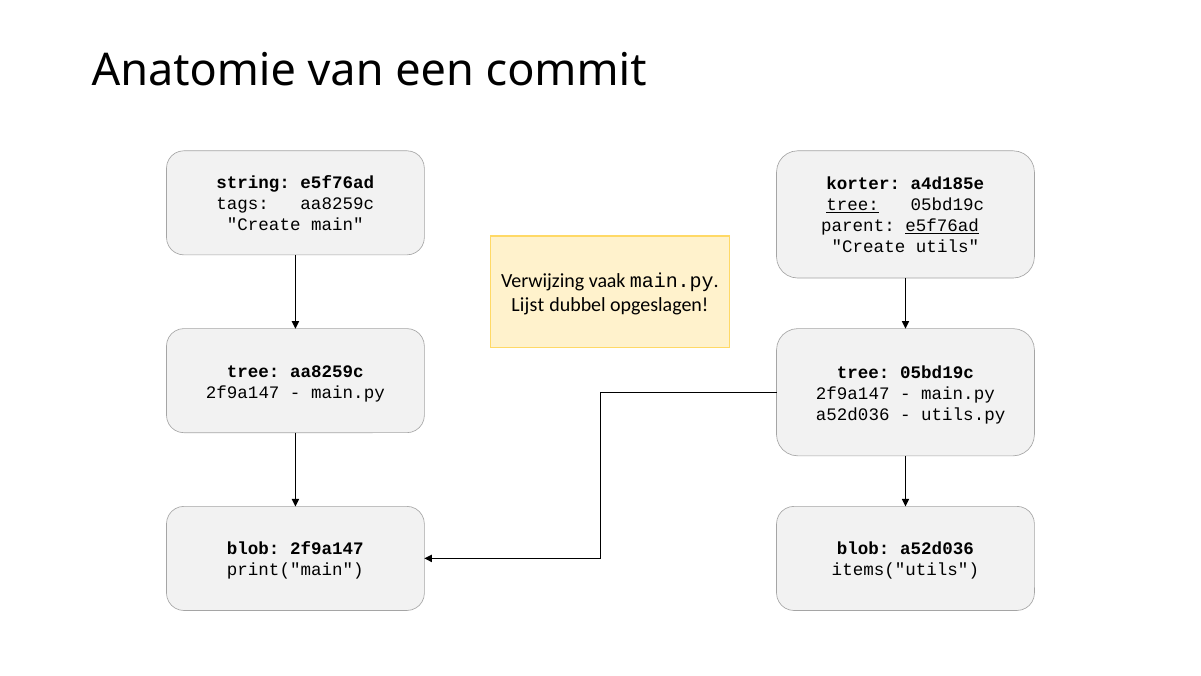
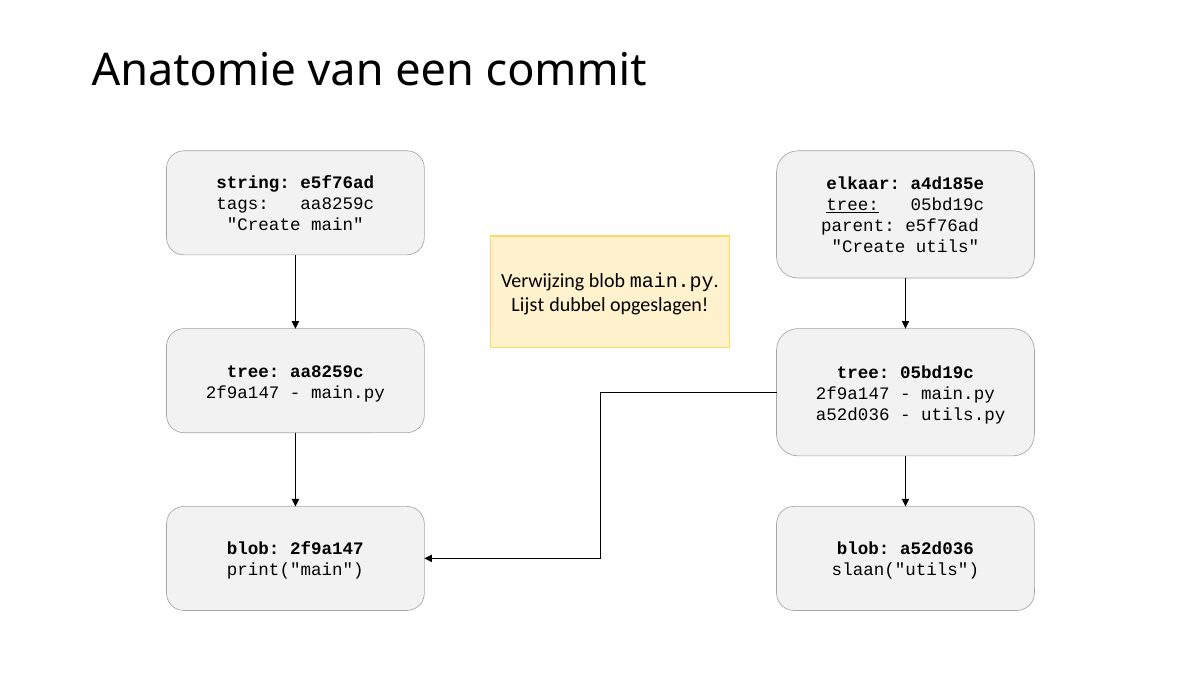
korter: korter -> elkaar
e5f76ad at (942, 226) underline: present -> none
Verwijzing vaak: vaak -> blob
items("utils: items("utils -> slaan("utils
